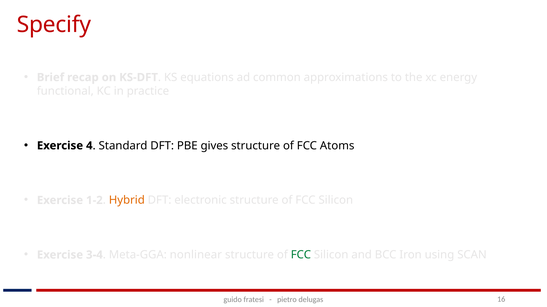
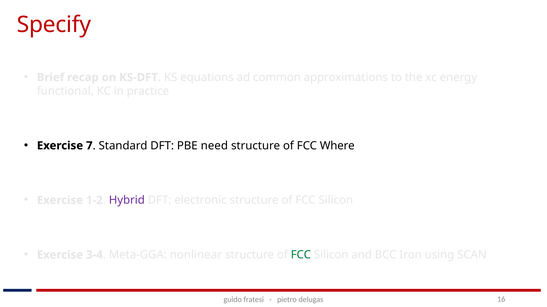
4: 4 -> 7
gives: gives -> need
Atoms: Atoms -> Where
Hybrid colour: orange -> purple
